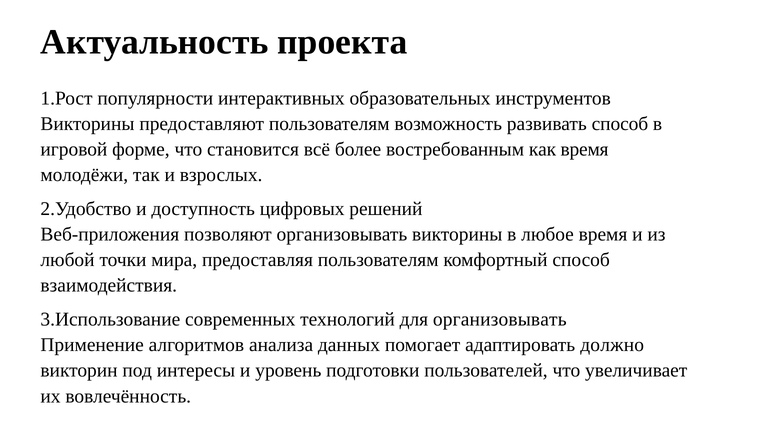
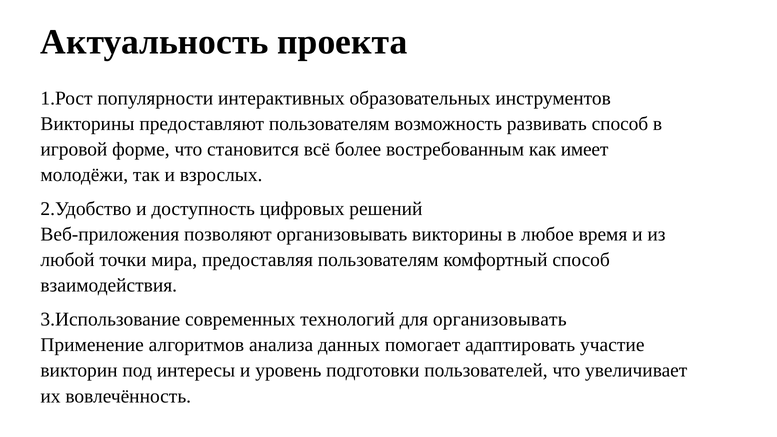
как время: время -> имеет
должно: должно -> участие
